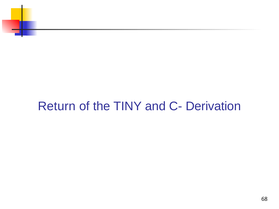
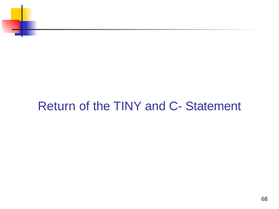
Derivation: Derivation -> Statement
